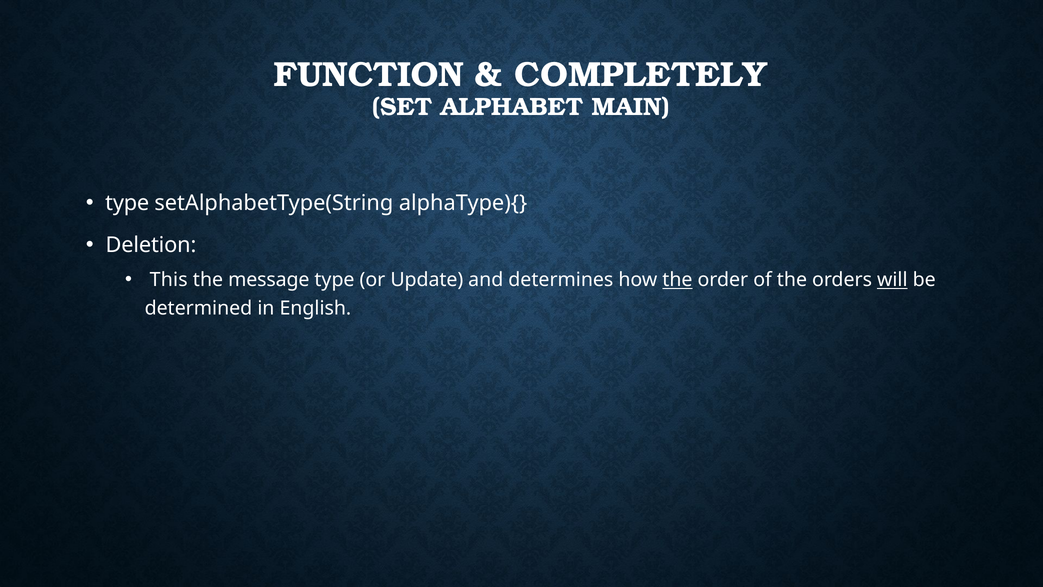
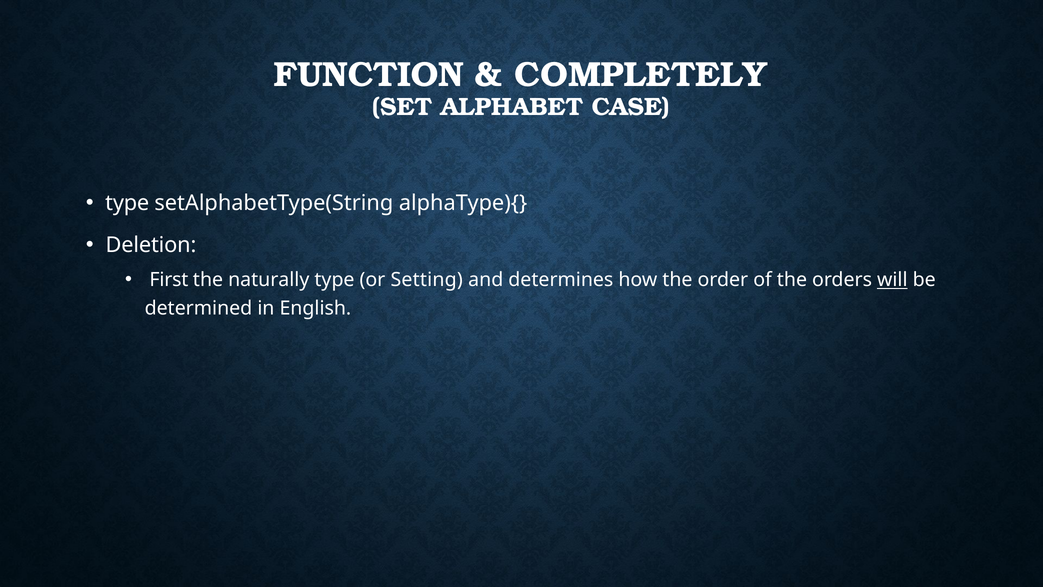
MAIN: MAIN -> CASE
This: This -> First
message: message -> naturally
Update: Update -> Setting
the at (677, 280) underline: present -> none
